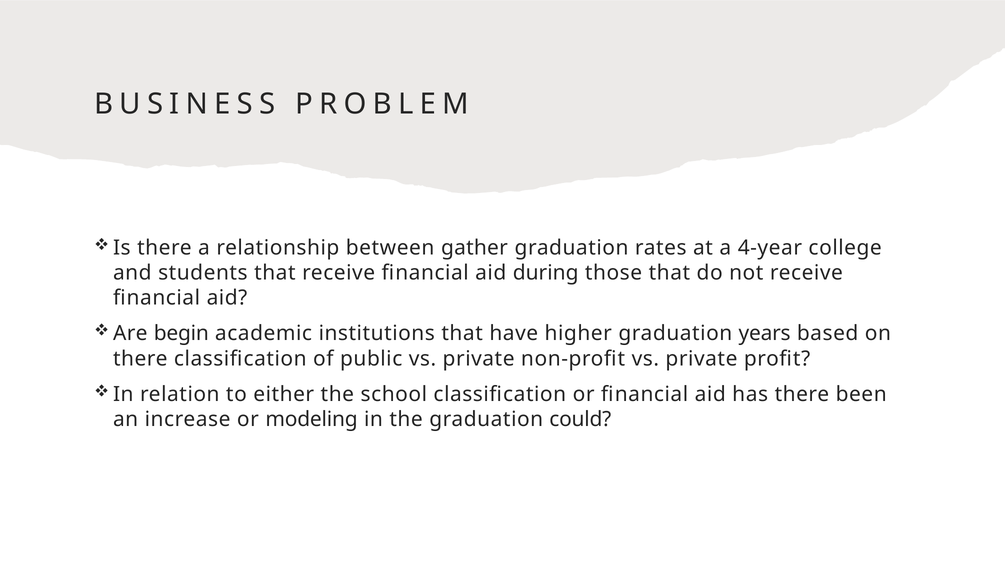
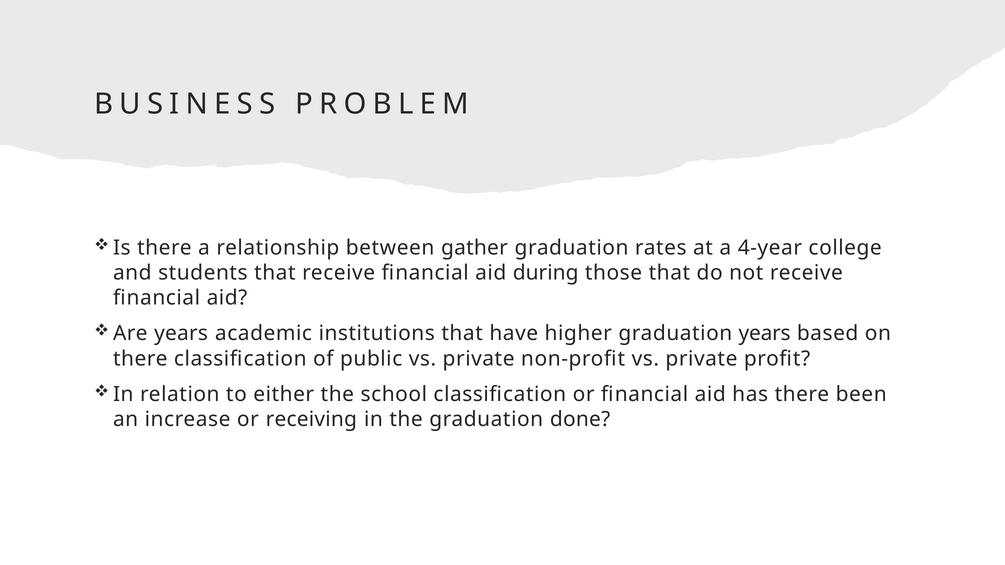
Are begin: begin -> years
modeling: modeling -> receiving
could: could -> done
